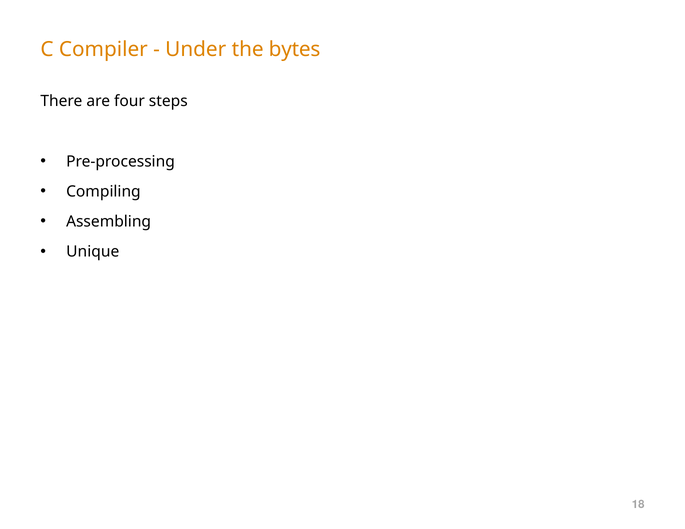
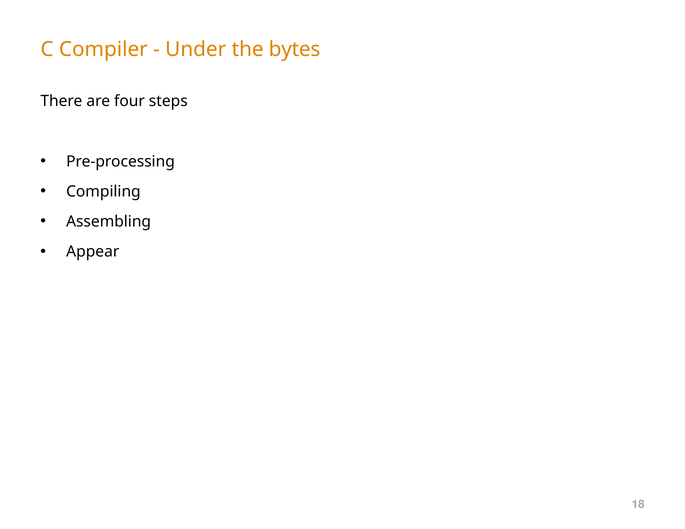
Unique: Unique -> Appear
